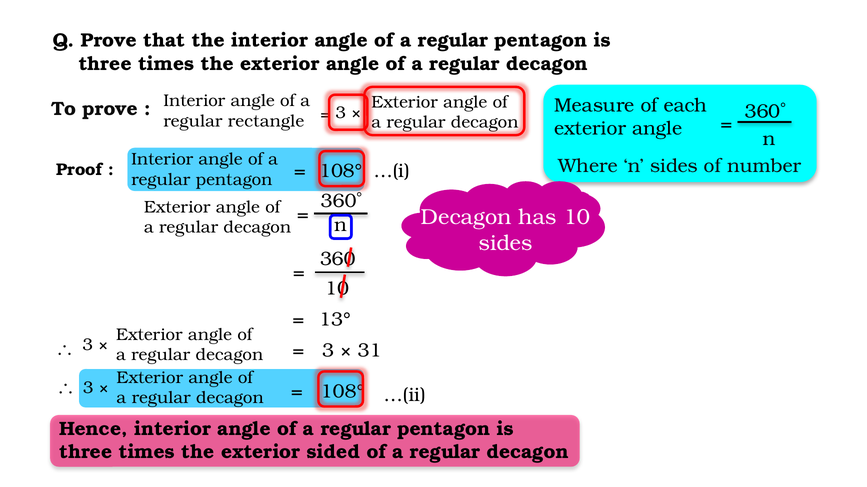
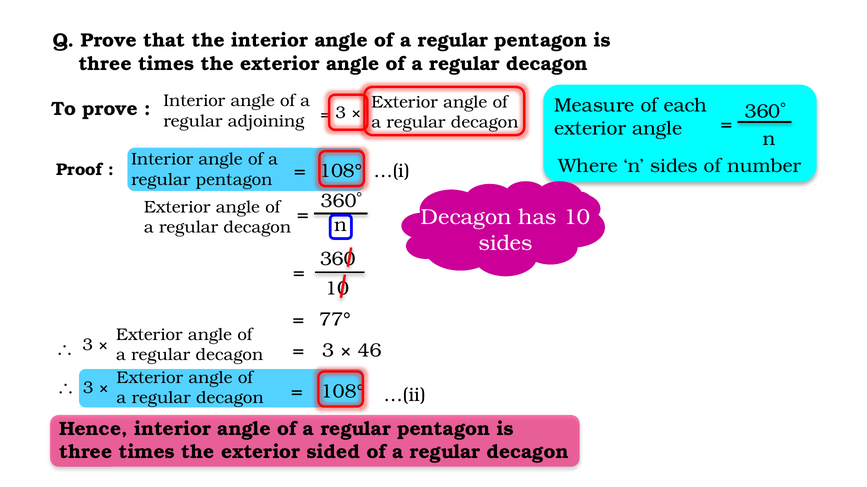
rectangle: rectangle -> adjoining
13°: 13° -> 77°
31: 31 -> 46
